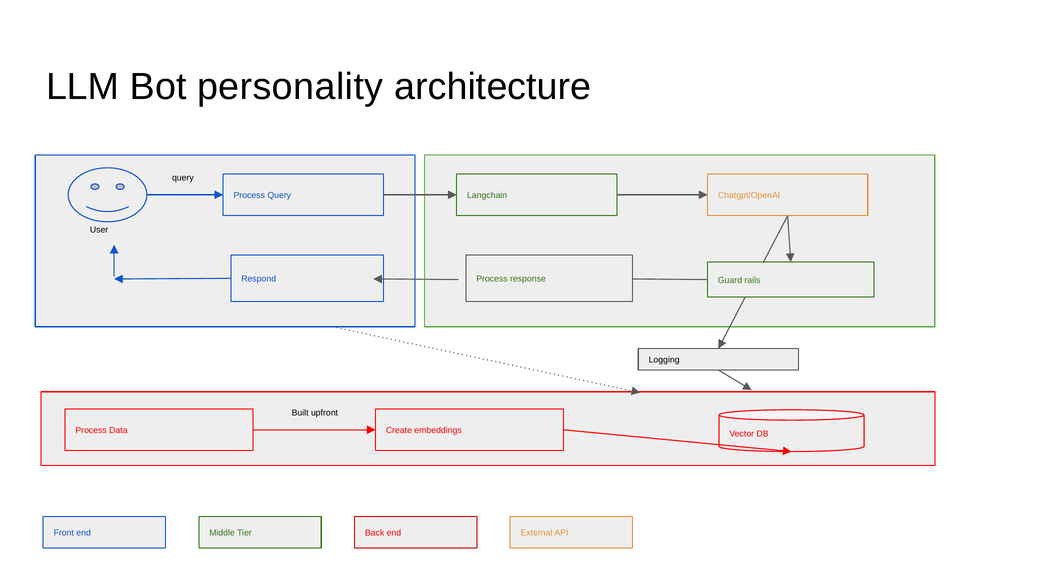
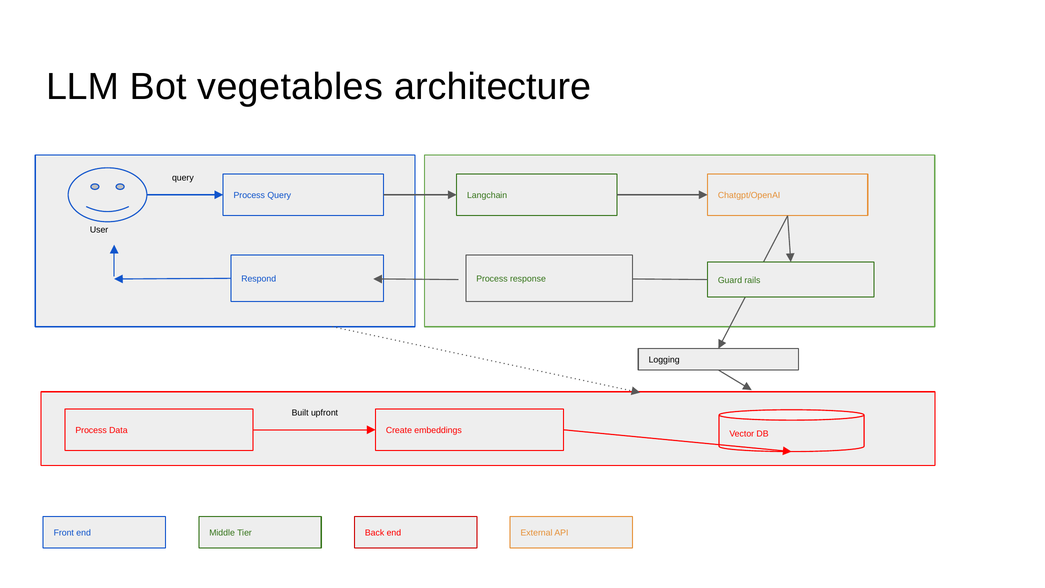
personality: personality -> vegetables
